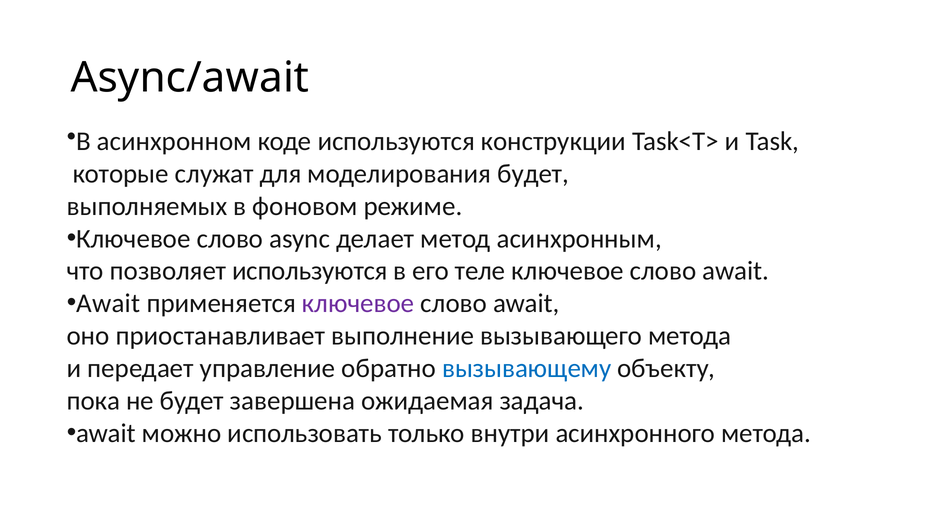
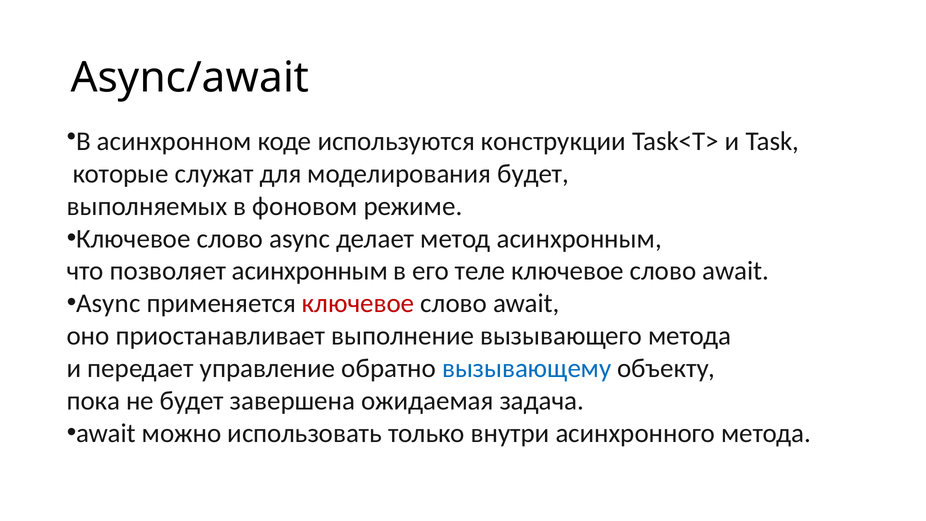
позволяет используются: используются -> асинхронным
Await at (108, 303): Await -> Async
ключевое at (358, 303) colour: purple -> red
